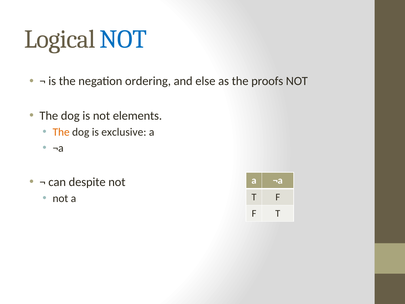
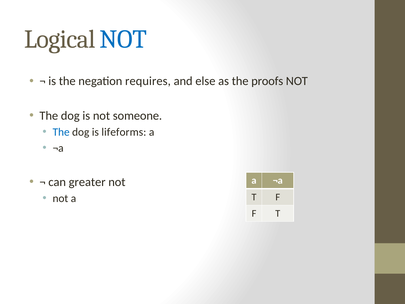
ordering: ordering -> requires
elements: elements -> someone
The at (61, 132) colour: orange -> blue
exclusive: exclusive -> lifeforms
despite: despite -> greater
